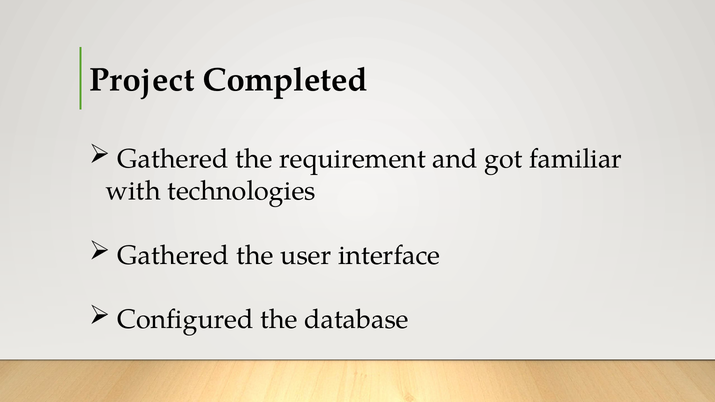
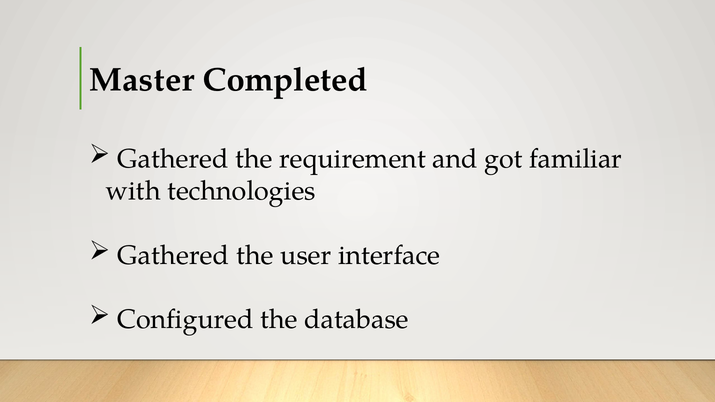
Project: Project -> Master
